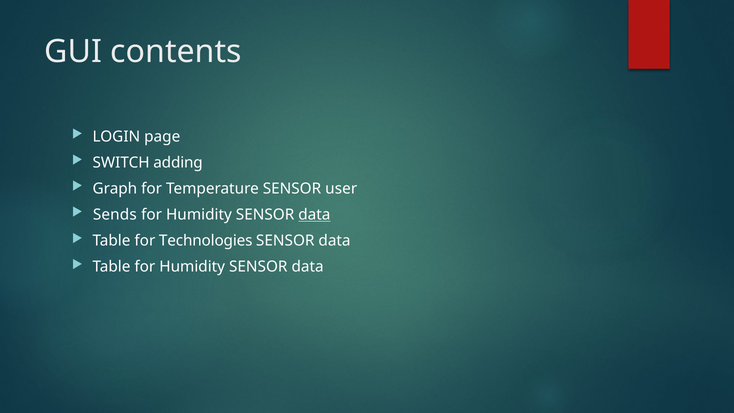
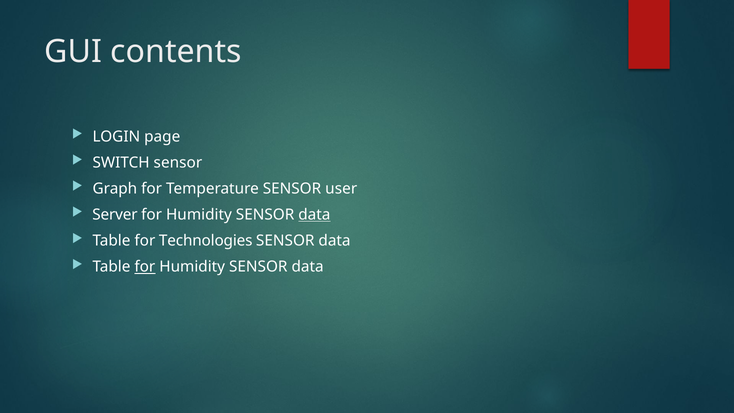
SWITCH adding: adding -> sensor
Sends: Sends -> Server
for at (145, 267) underline: none -> present
